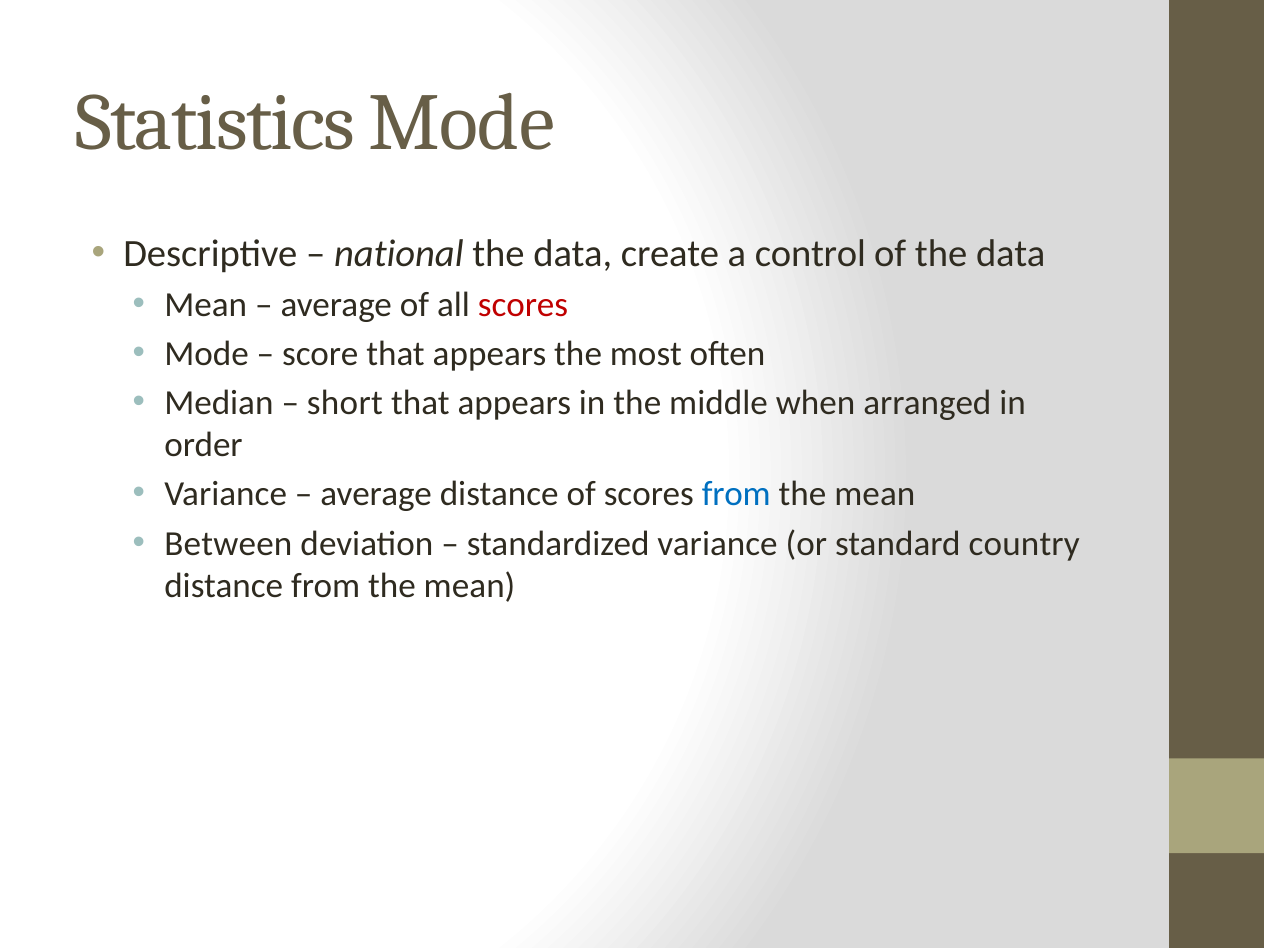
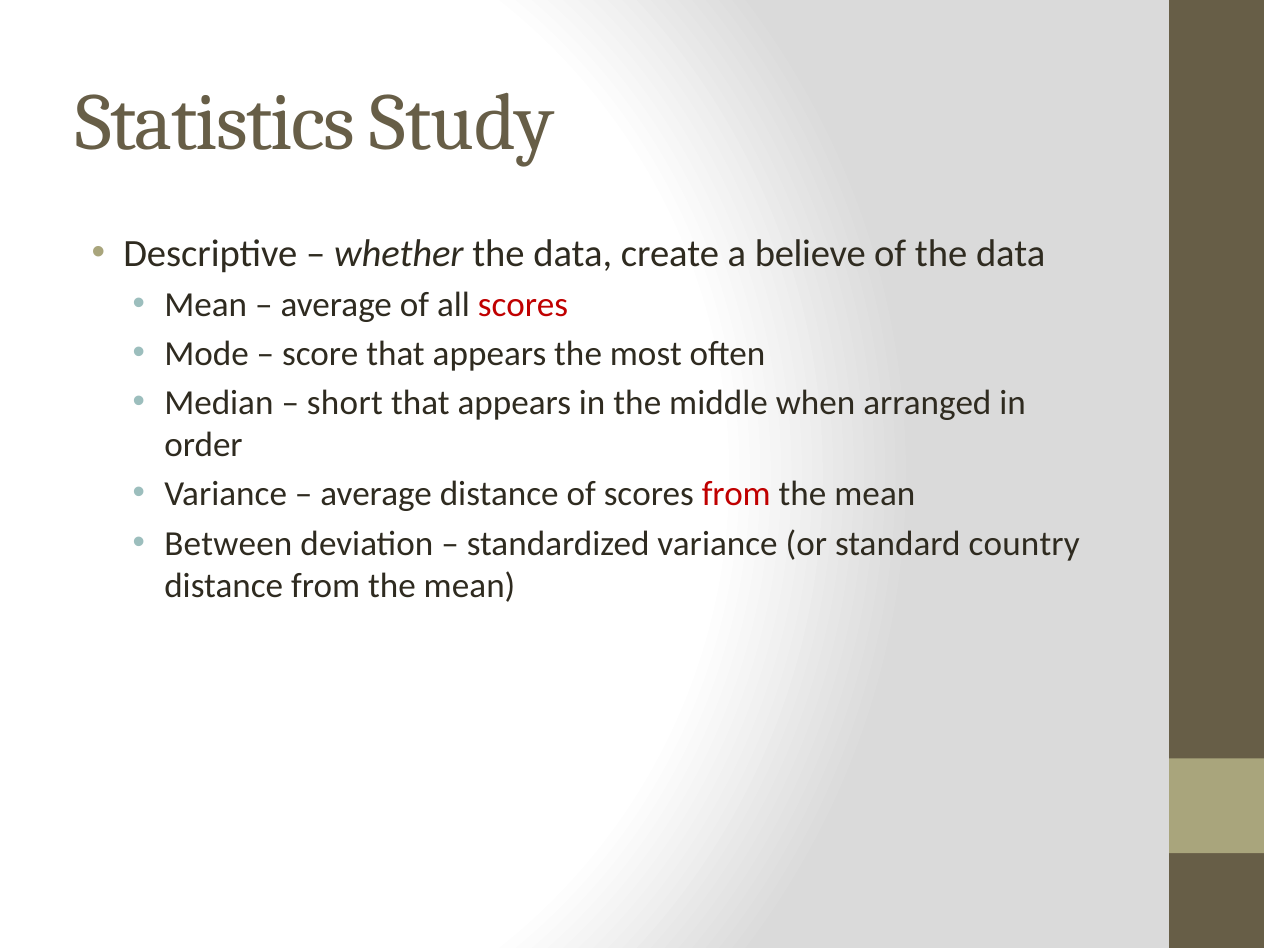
Statistics Mode: Mode -> Study
national: national -> whether
control: control -> believe
from at (736, 494) colour: blue -> red
